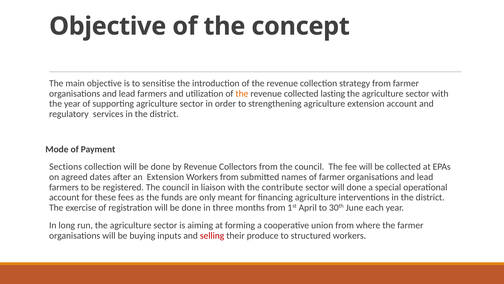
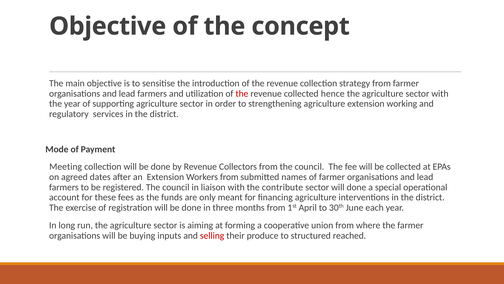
the at (242, 93) colour: orange -> red
lasting: lasting -> hence
extension account: account -> working
Sections: Sections -> Meeting
structured workers: workers -> reached
